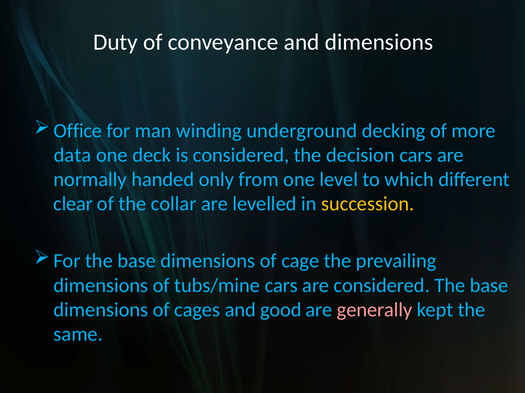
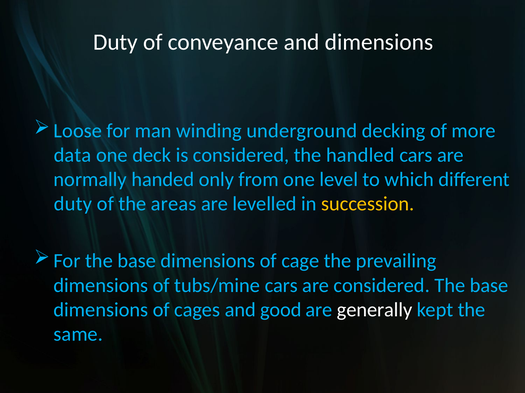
Office: Office -> Loose
decision: decision -> handled
clear at (73, 204): clear -> duty
collar: collar -> areas
generally colour: pink -> white
